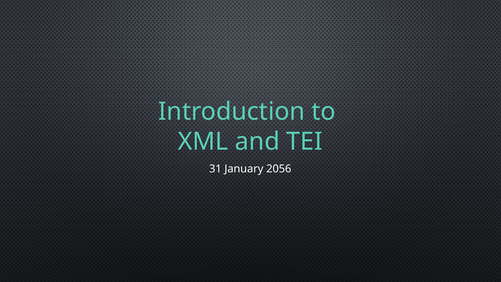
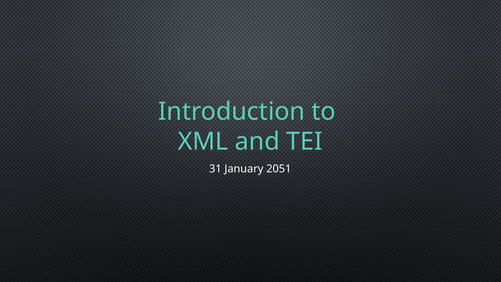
2056: 2056 -> 2051
